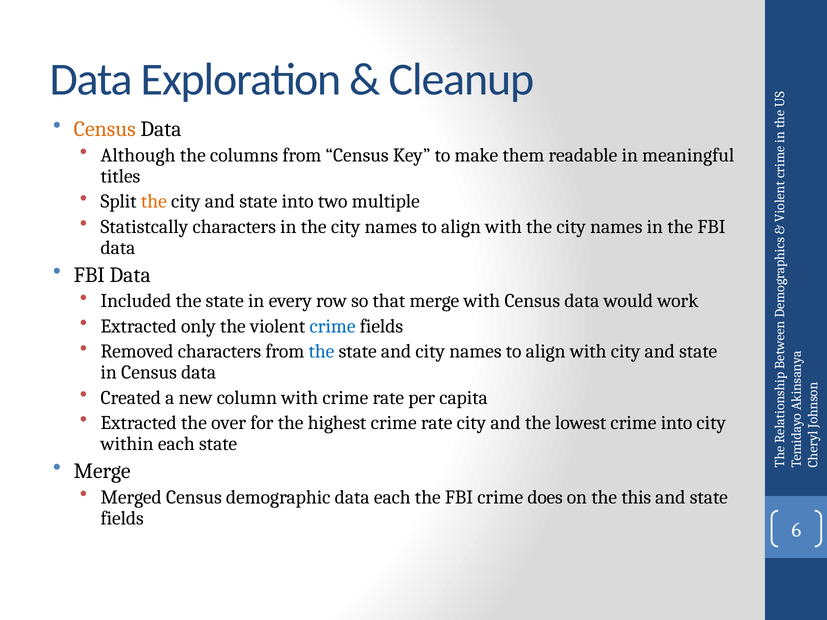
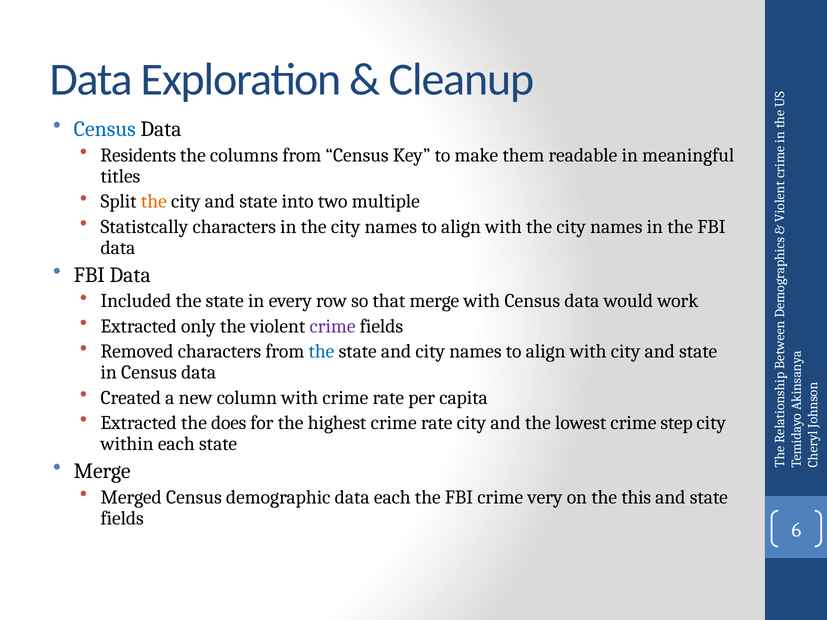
Census at (105, 129) colour: orange -> blue
Although: Although -> Residents
crime at (333, 326) colour: blue -> purple
over: over -> does
crime into: into -> step
does: does -> very
